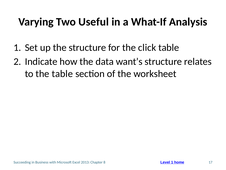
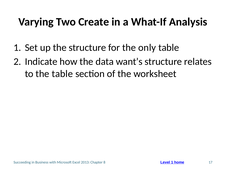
Useful: Useful -> Create
click: click -> only
